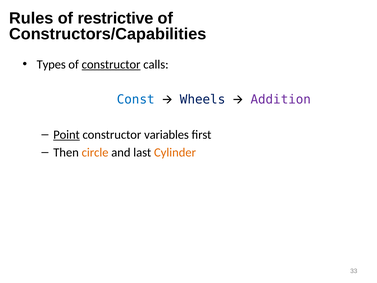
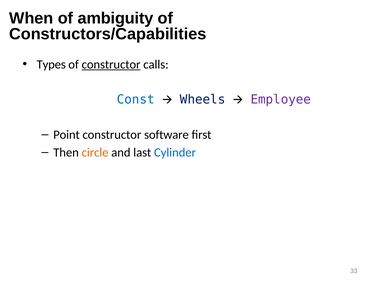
Rules: Rules -> When
restrictive: restrictive -> ambiguity
Addition: Addition -> Employee
Point underline: present -> none
variables: variables -> software
Cylinder colour: orange -> blue
